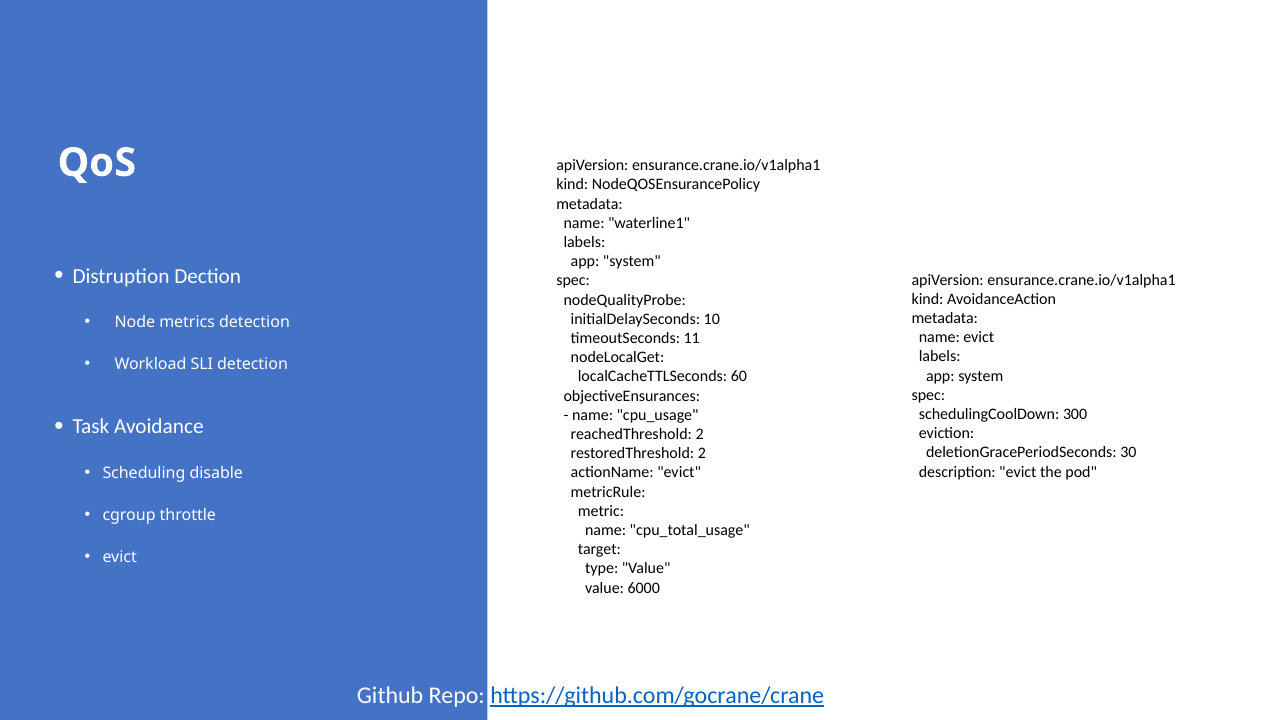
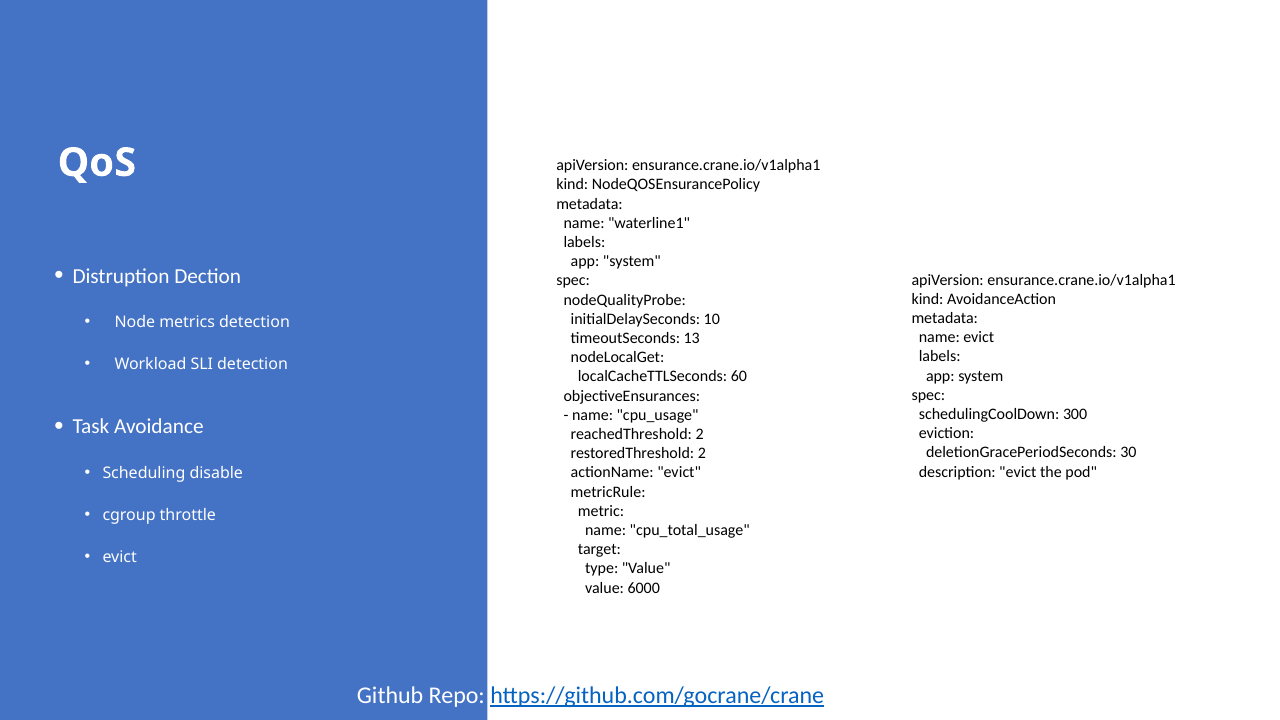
11: 11 -> 13
